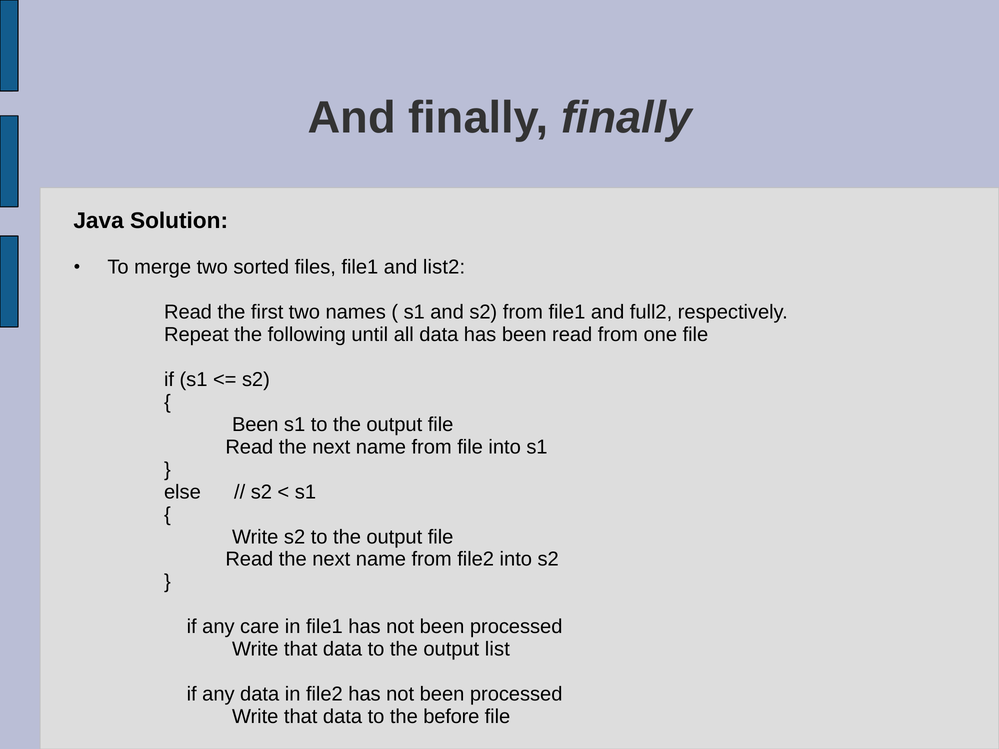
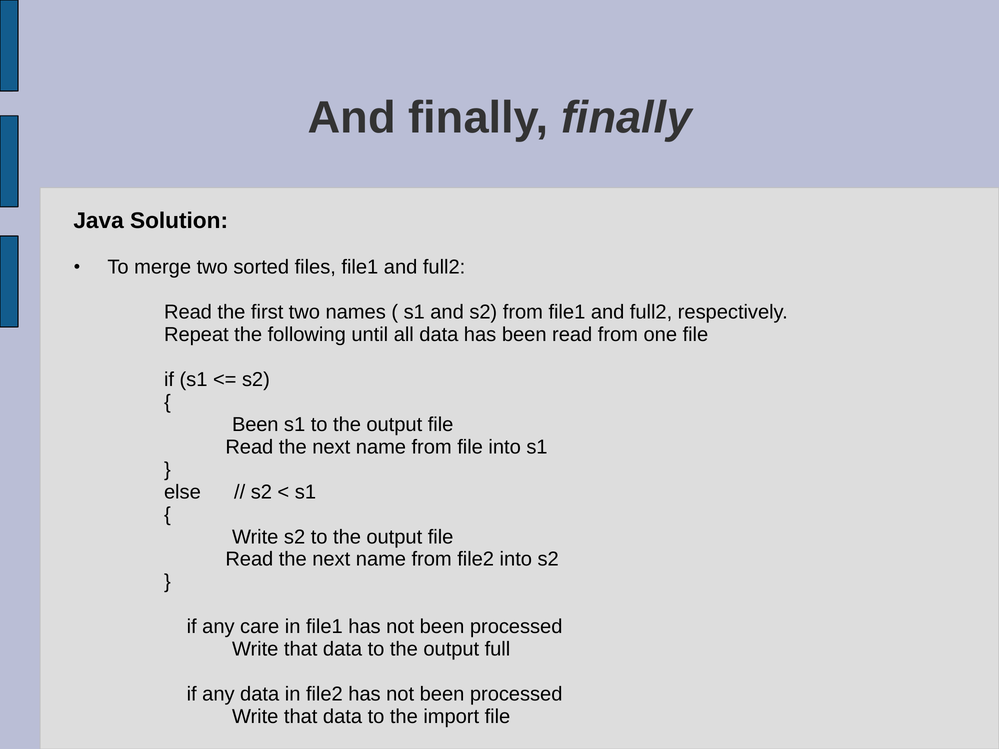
files file1 and list2: list2 -> full2
list: list -> full
before: before -> import
